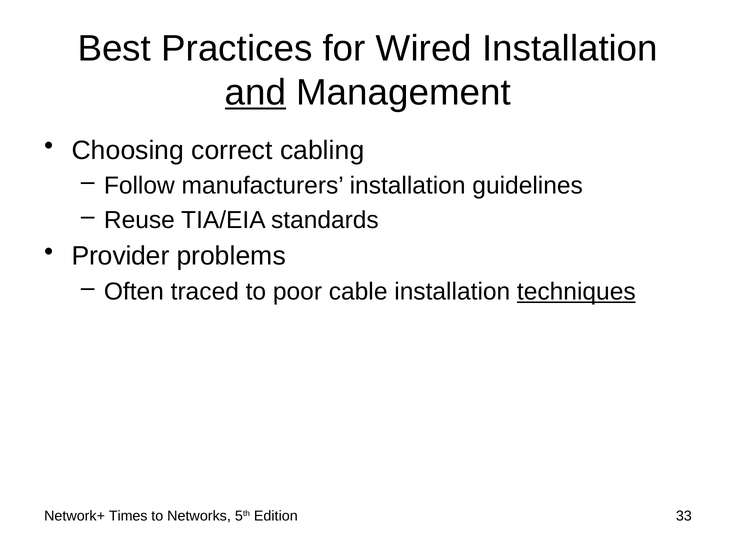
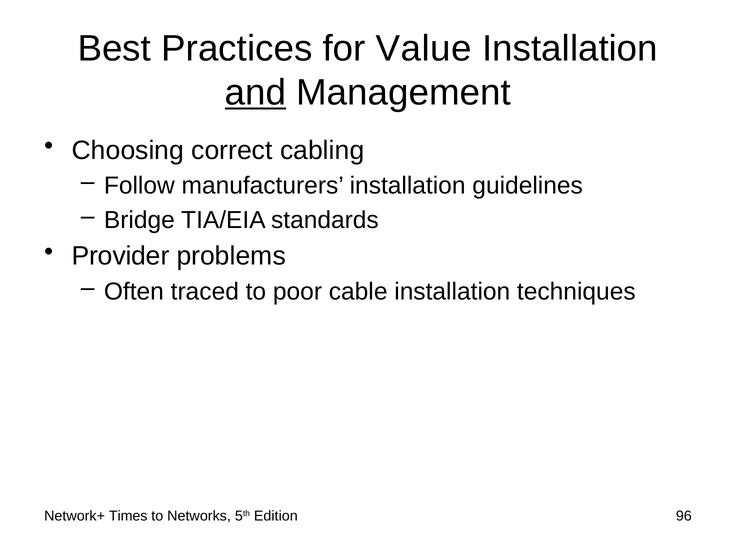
Wired: Wired -> Value
Reuse: Reuse -> Bridge
techniques underline: present -> none
33: 33 -> 96
